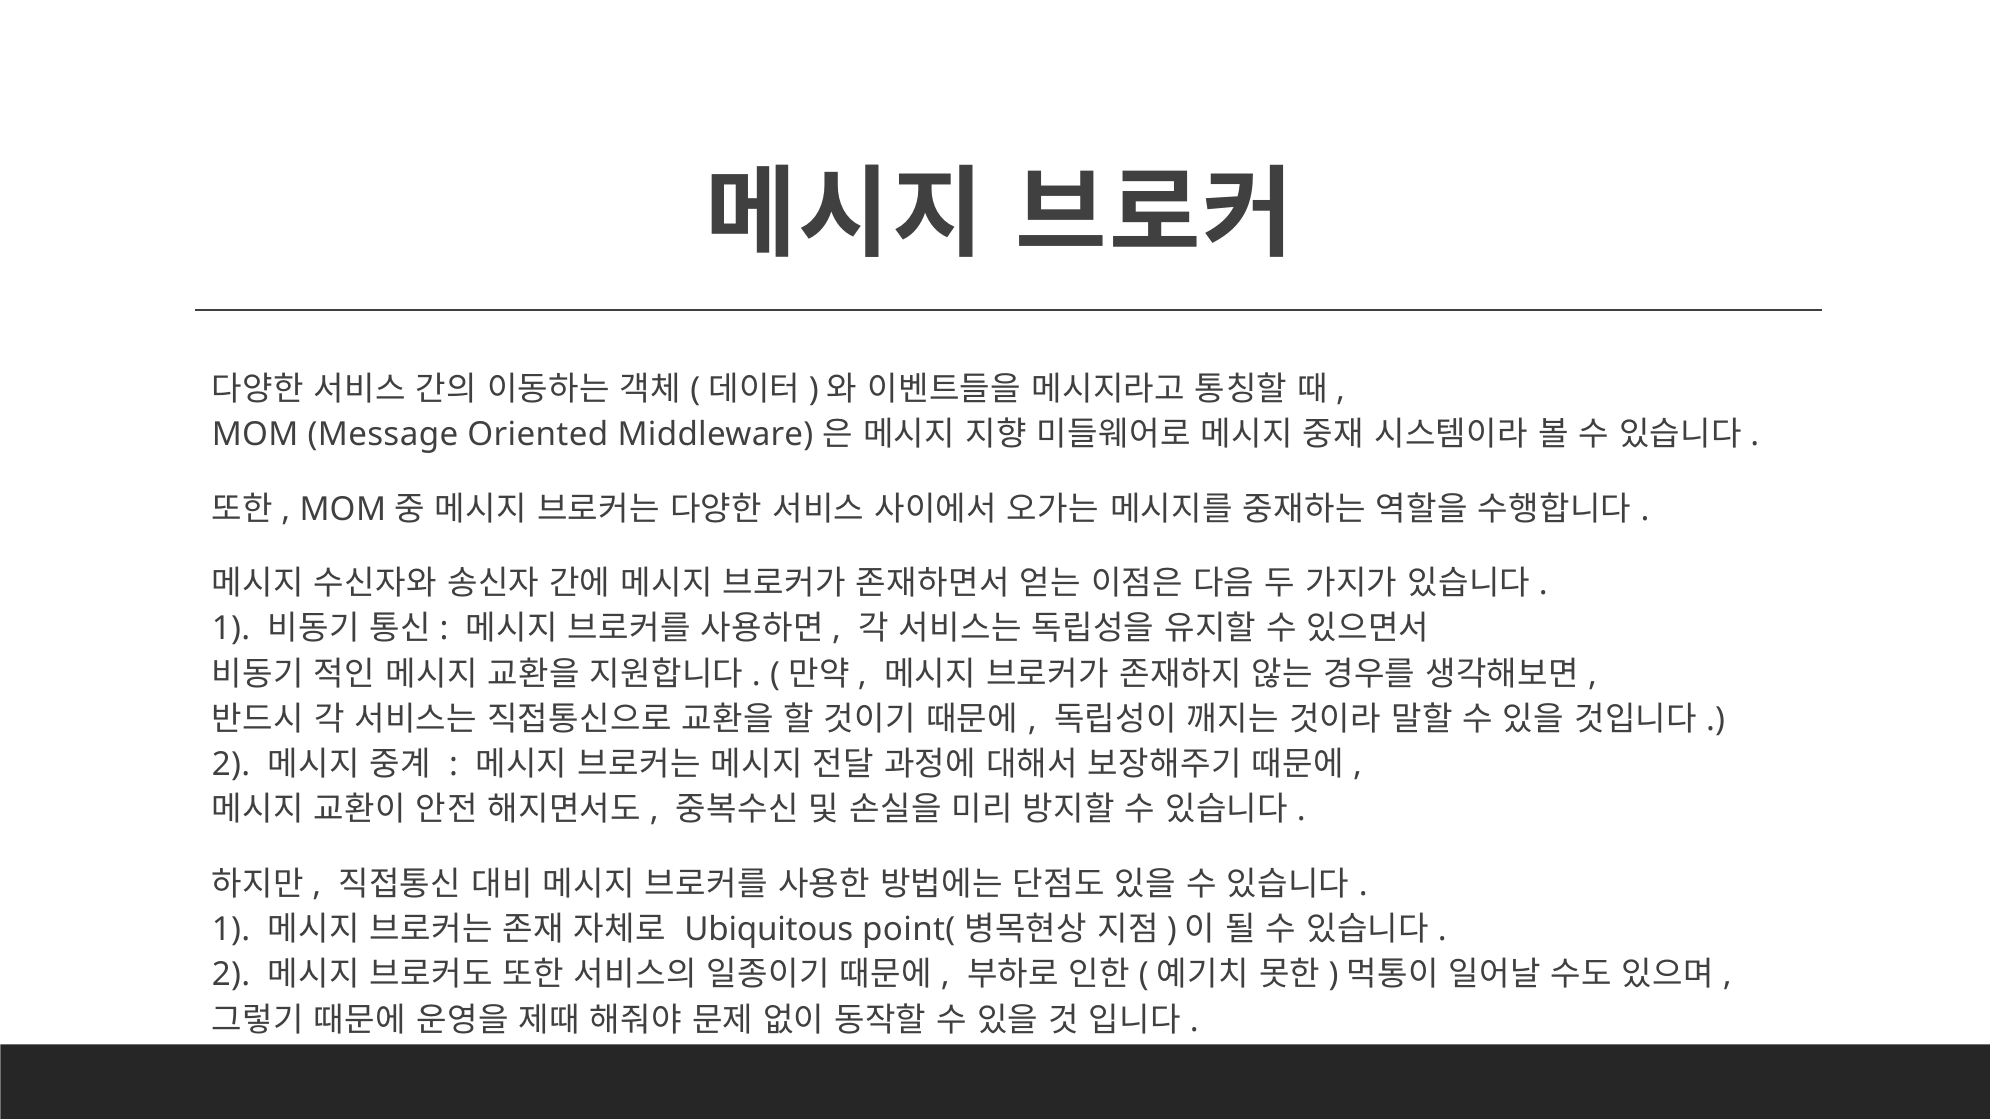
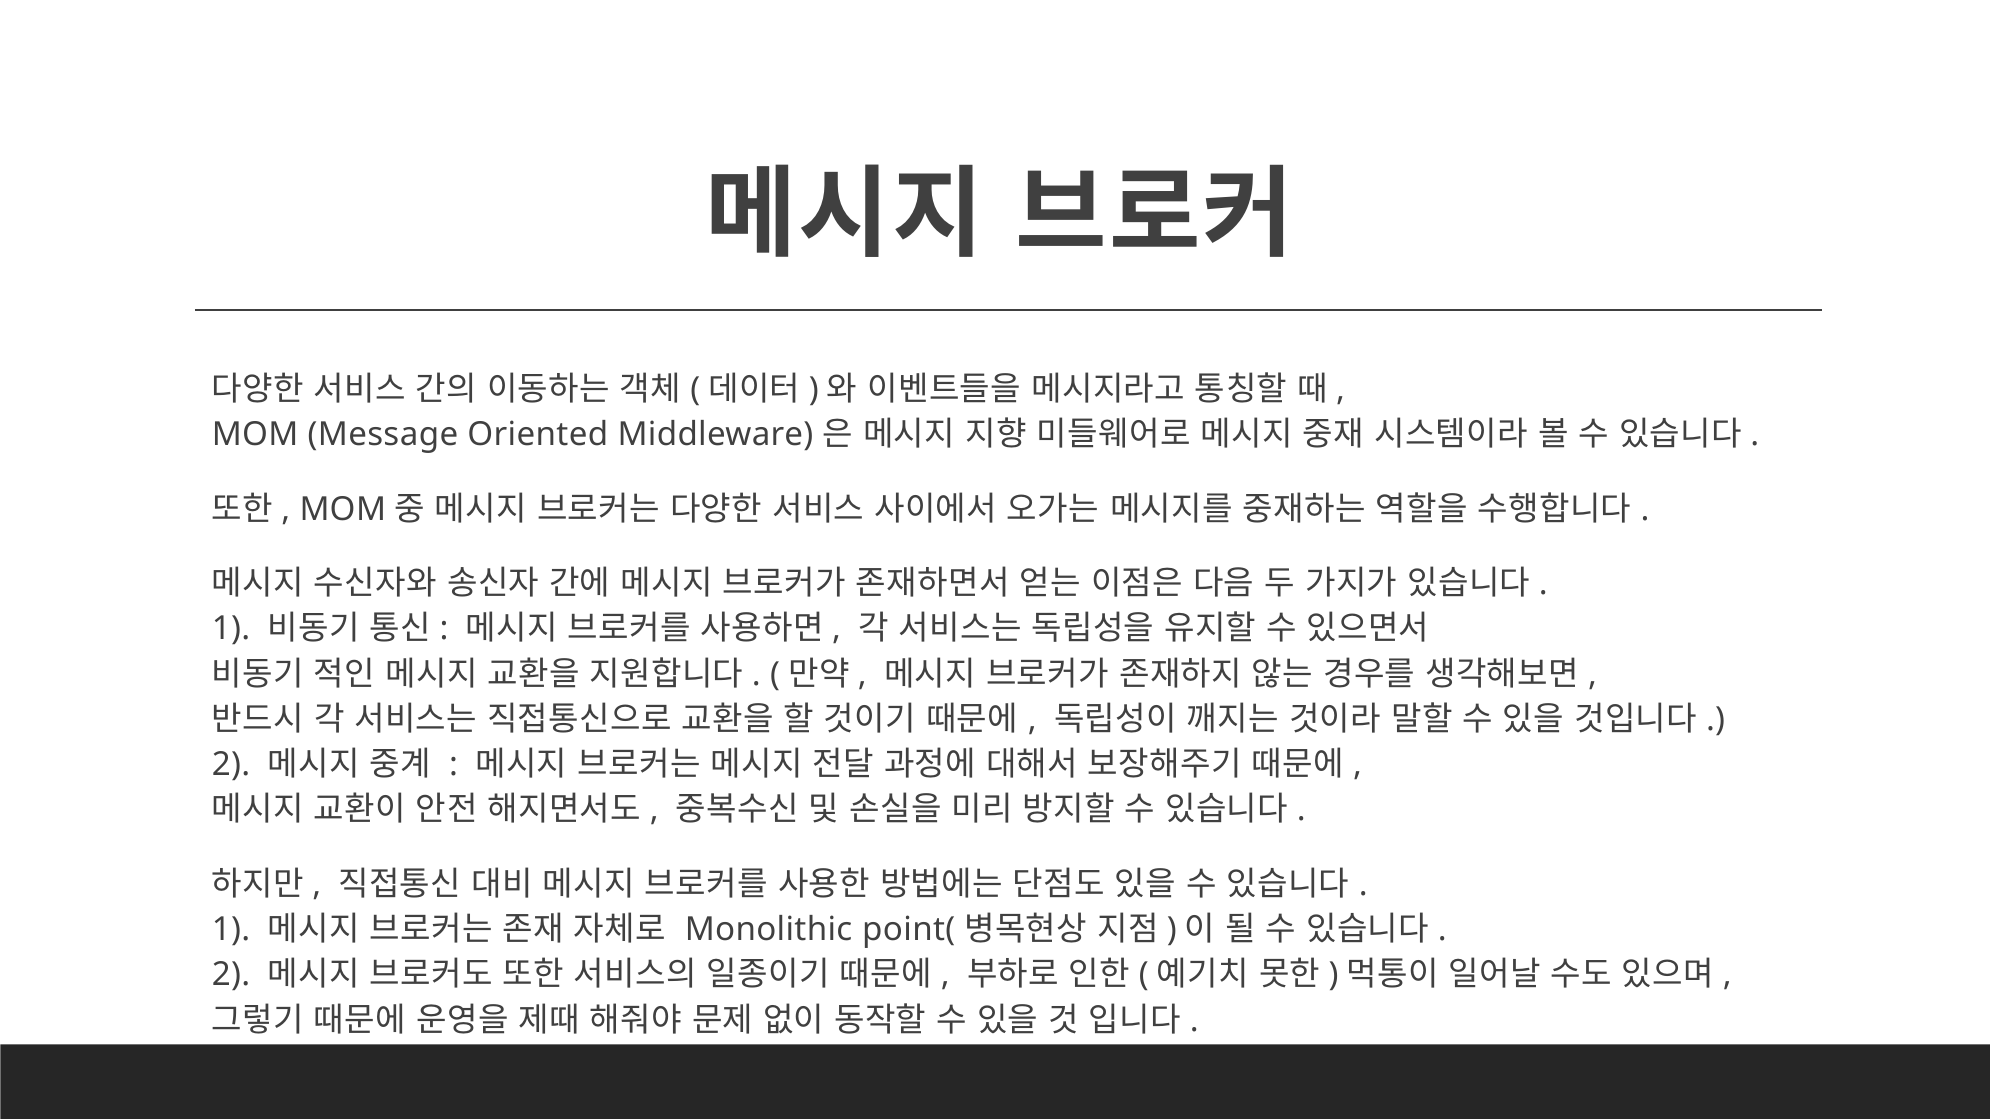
Ubiquitous: Ubiquitous -> Monolithic
